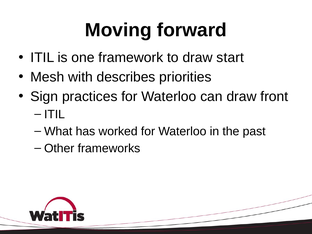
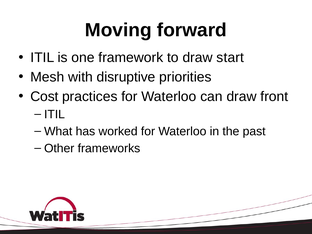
describes: describes -> disruptive
Sign: Sign -> Cost
